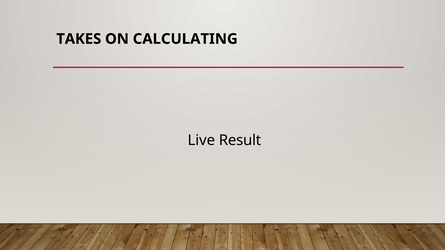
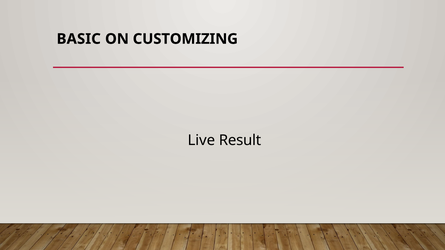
TAKES: TAKES -> BASIC
CALCULATING: CALCULATING -> CUSTOMIZING
